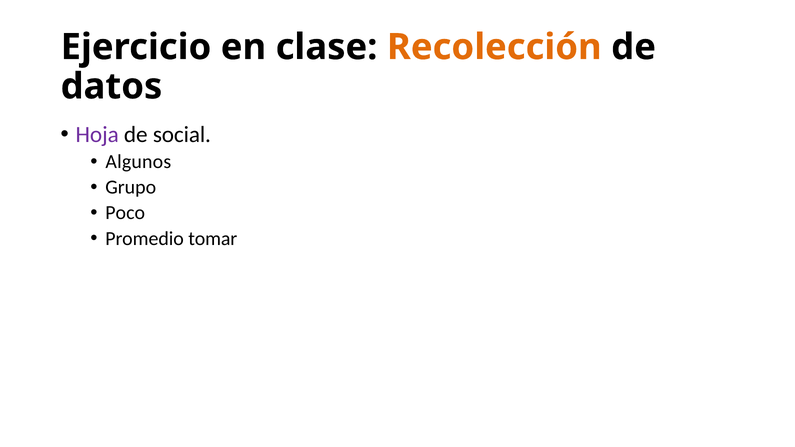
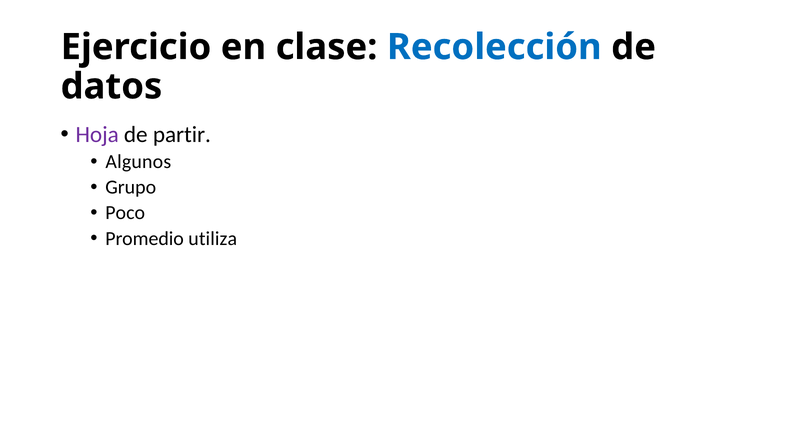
Recolección colour: orange -> blue
social: social -> partir
tomar: tomar -> utiliza
